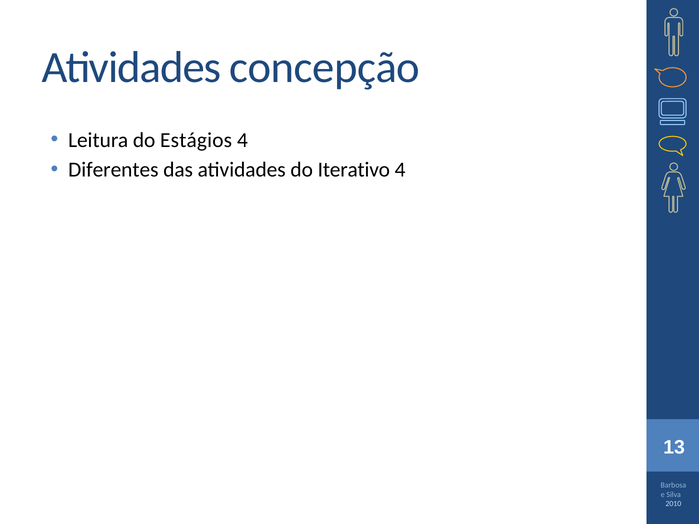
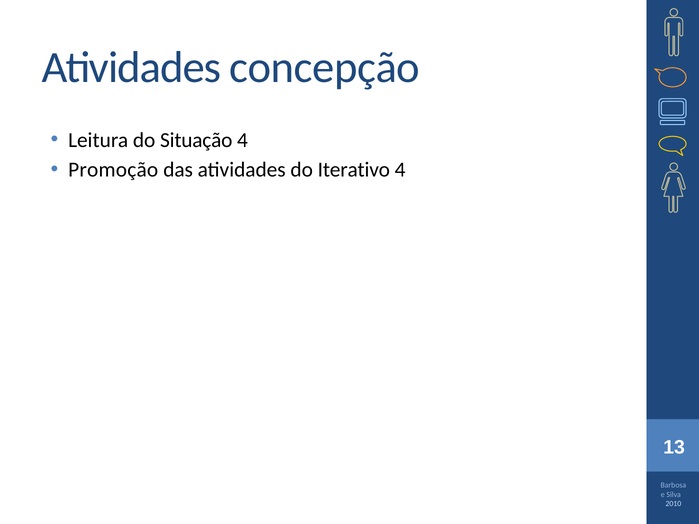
Estágios: Estágios -> Situação
Diferentes: Diferentes -> Promoção
